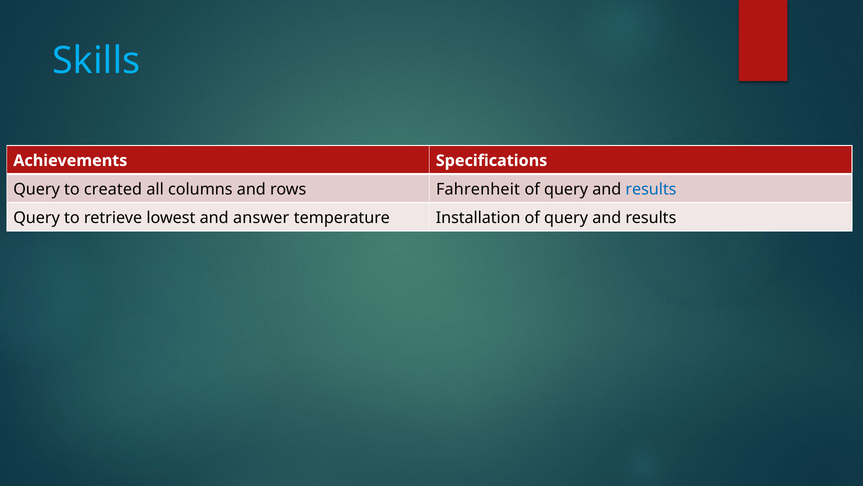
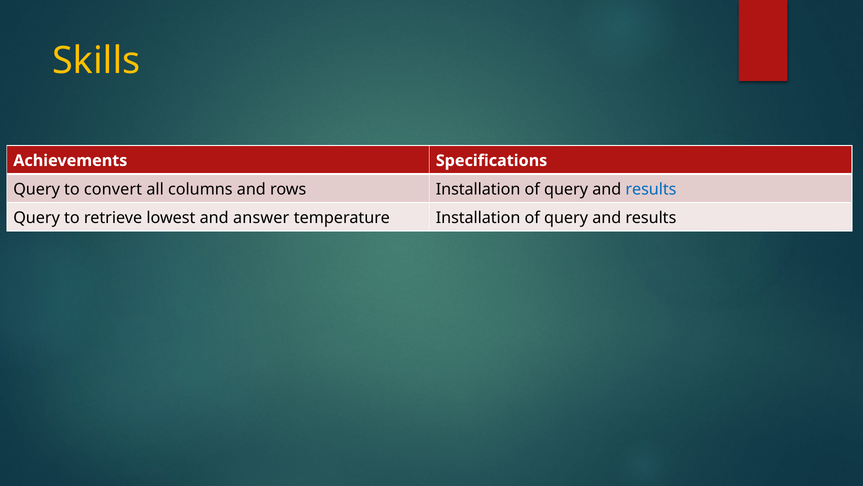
Skills colour: light blue -> yellow
created: created -> convert
rows Fahrenheit: Fahrenheit -> Installation
